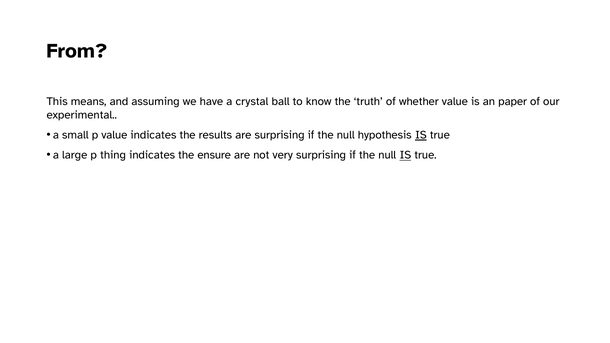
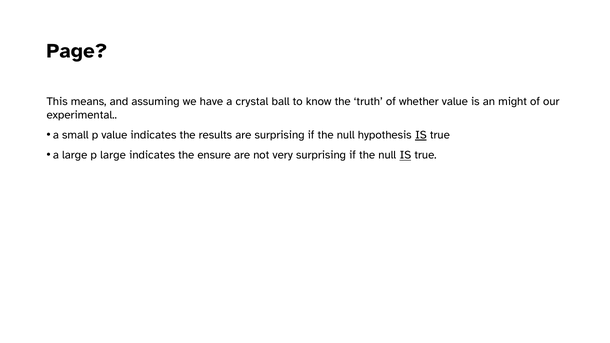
From: From -> Page
paper: paper -> might
p thing: thing -> large
